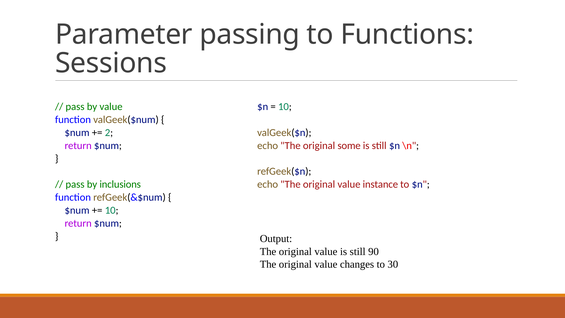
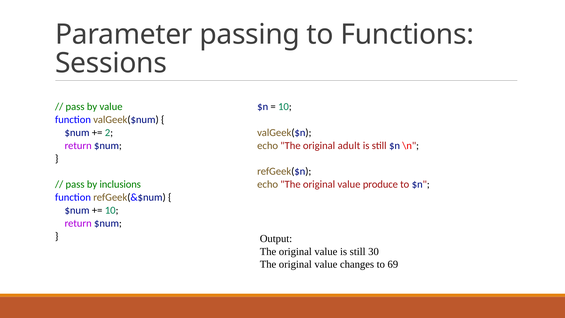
some: some -> adult
instance: instance -> produce
90: 90 -> 30
30: 30 -> 69
